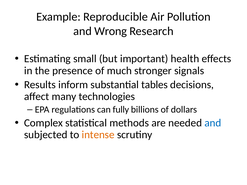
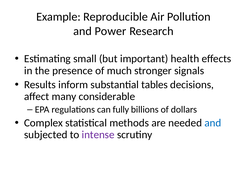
Wrong: Wrong -> Power
technologies: technologies -> considerable
intense colour: orange -> purple
